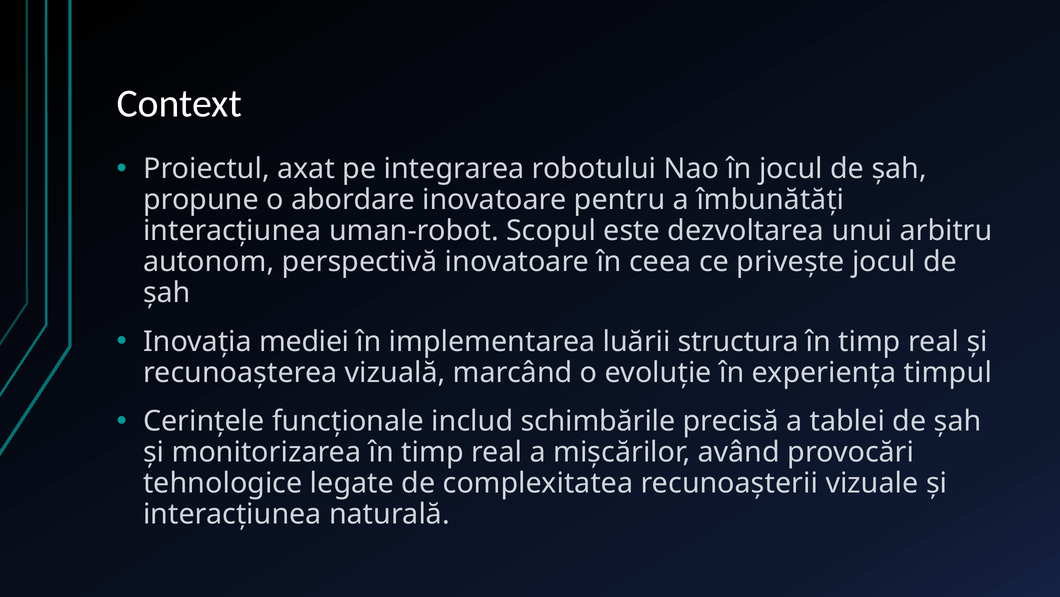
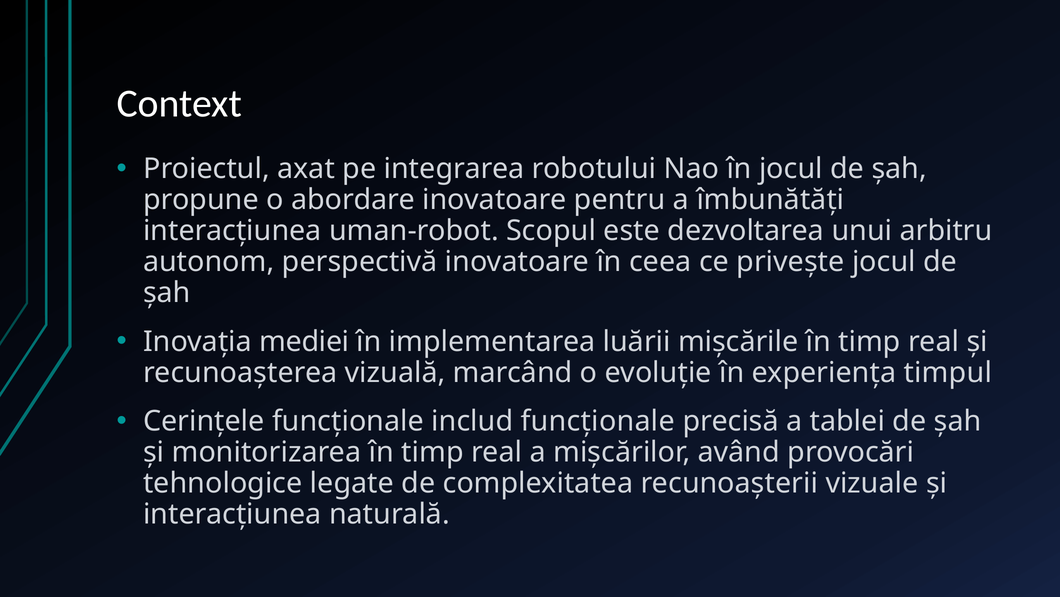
structura: structura -> mișcările
includ schimbările: schimbările -> funcționale
